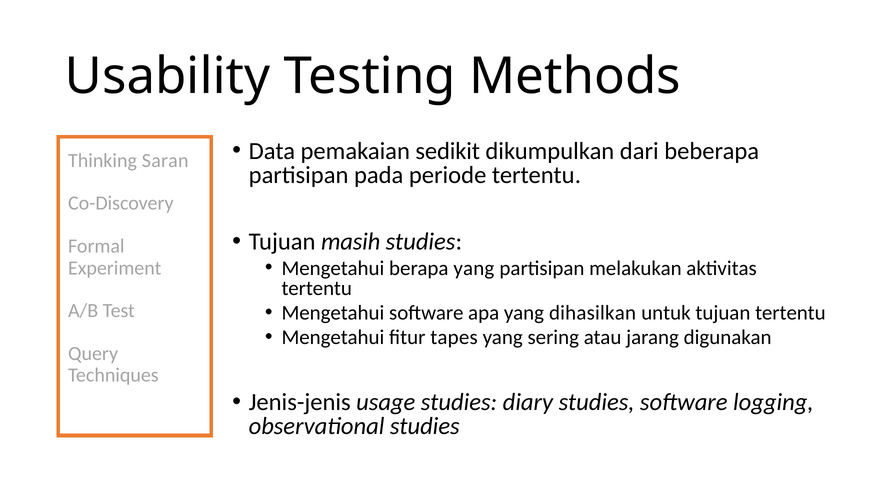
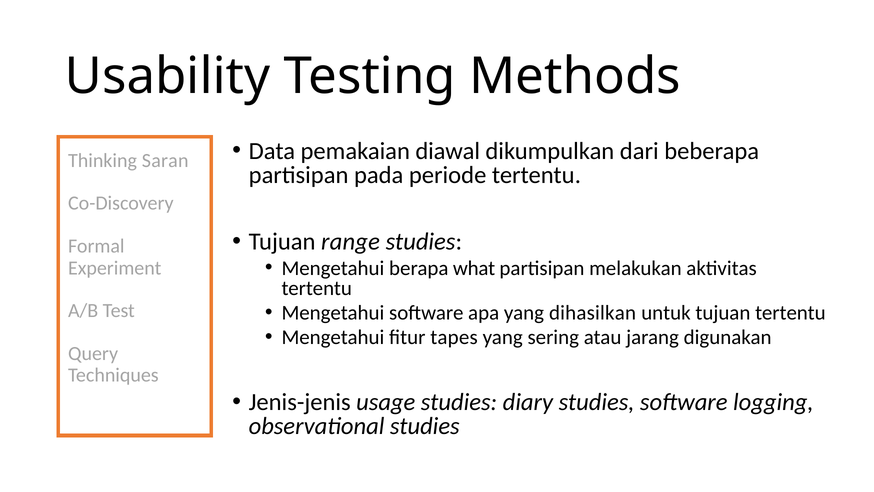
sedikit: sedikit -> diawal
masih: masih -> range
berapa yang: yang -> what
